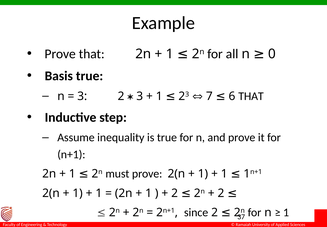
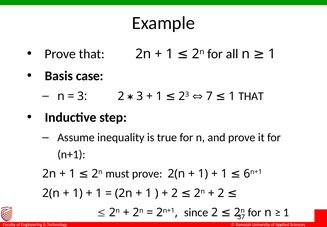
n 0: 0 -> 1
Basis true: true -> case
7 6: 6 -> 1
1 1: 1 -> 6
